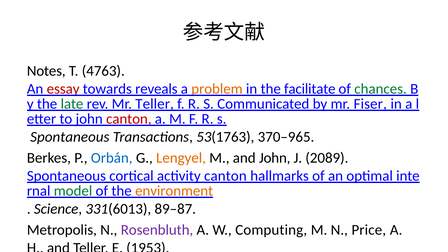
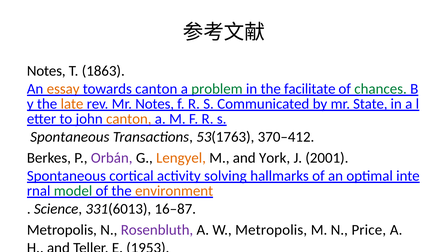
4763: 4763 -> 1863
essay colour: red -> orange
towards reveals: reveals -> canton
problem colour: orange -> green
late colour: green -> orange
Mr Teller: Teller -> Notes
mr Fiser: Fiser -> State
canton at (129, 119) colour: red -> orange
370–965: 370–965 -> 370–412
Orbán colour: blue -> purple
and John: John -> York
2089: 2089 -> 2001
activity canton: canton -> solving
89–87: 89–87 -> 16–87
W Computing: Computing -> Metropolis
